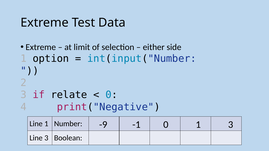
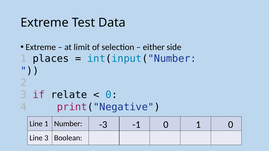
option: option -> places
-9: -9 -> -3
1 3: 3 -> 0
